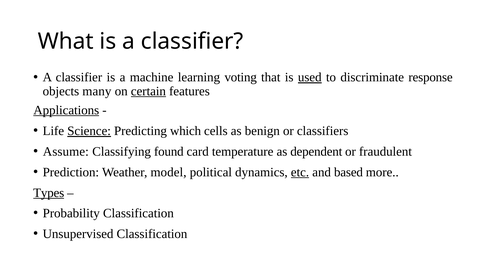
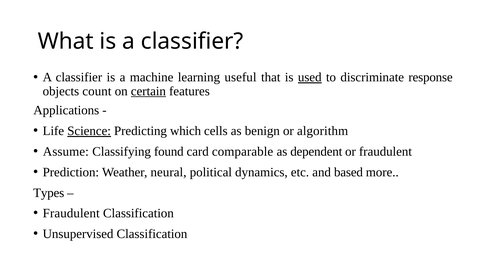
voting: voting -> useful
many: many -> count
Applications underline: present -> none
classifiers: classifiers -> algorithm
temperature: temperature -> comparable
model: model -> neural
etc underline: present -> none
Types underline: present -> none
Probability at (71, 214): Probability -> Fraudulent
